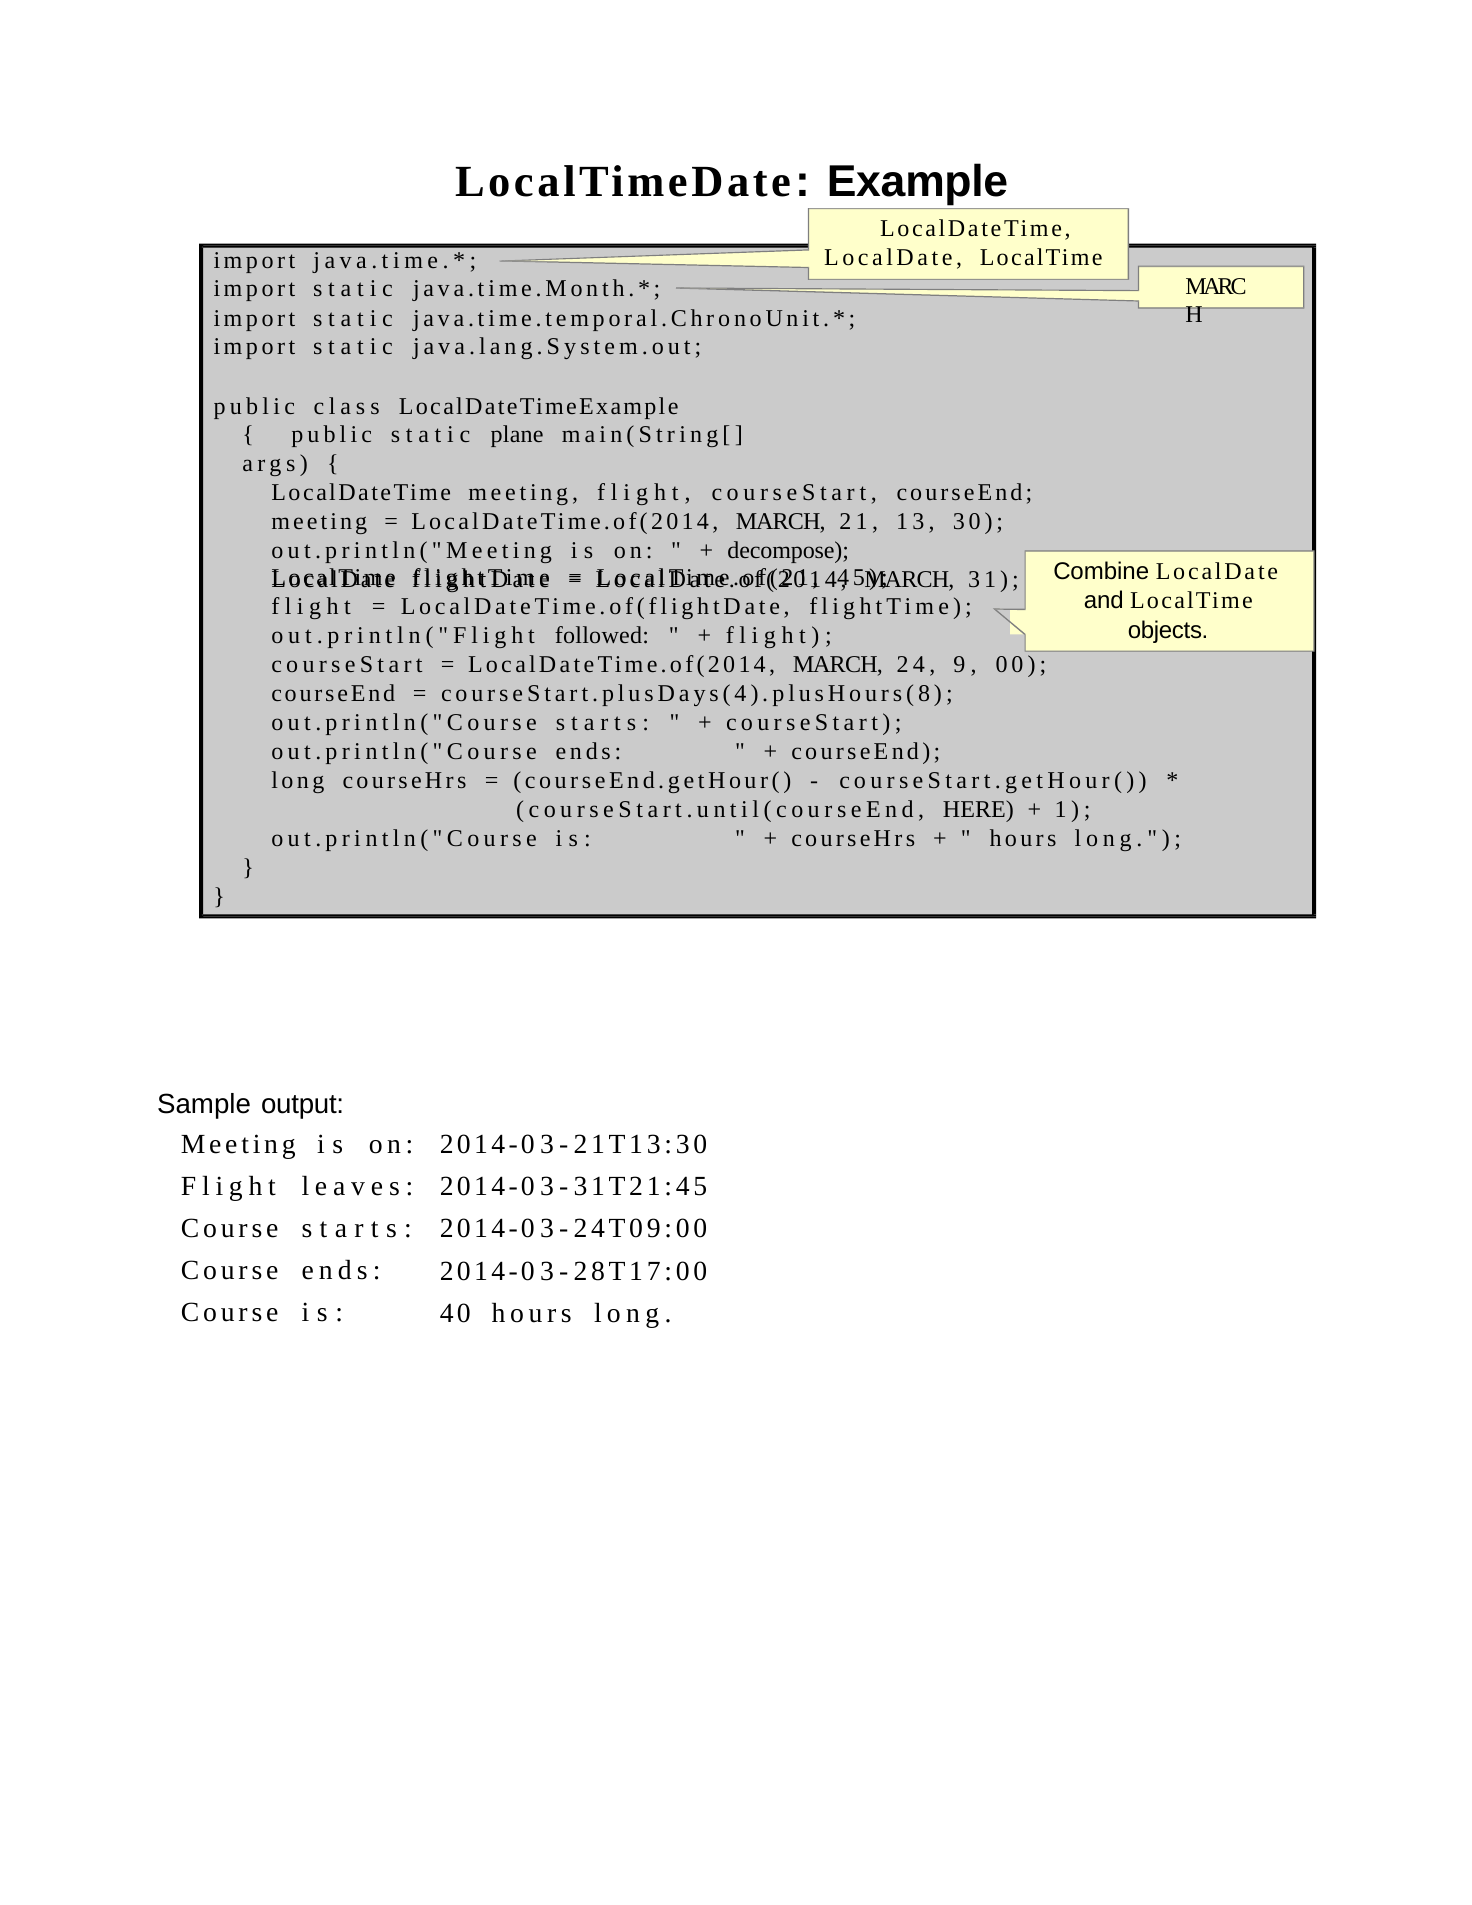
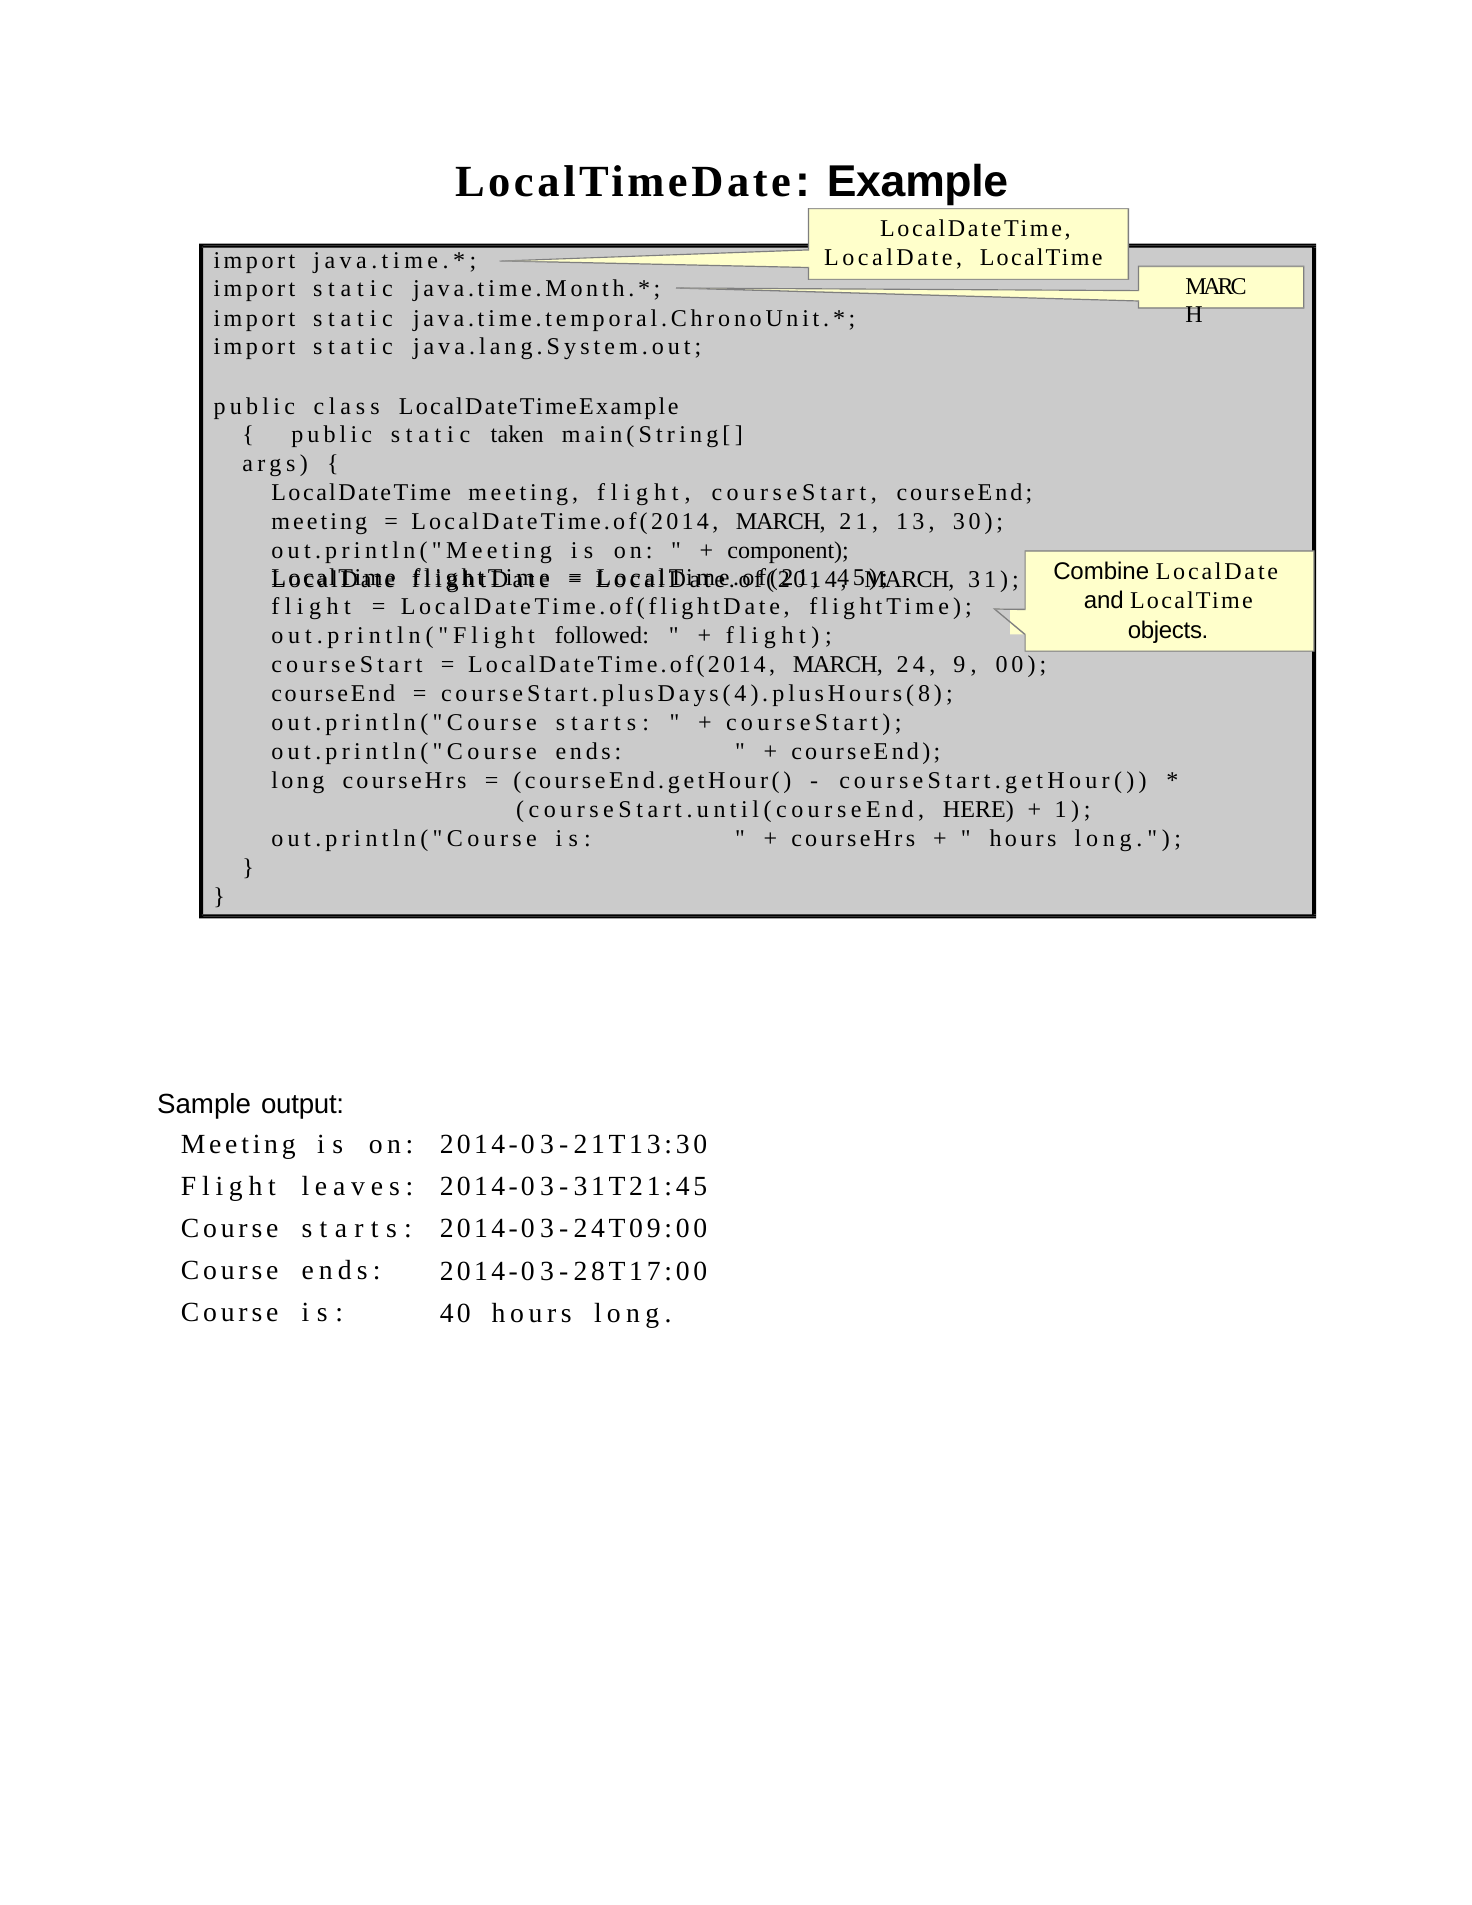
plane: plane -> taken
decompose: decompose -> component
